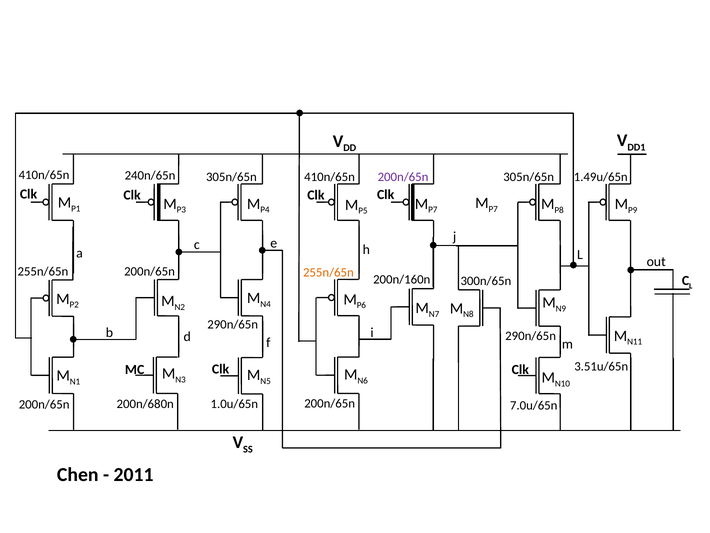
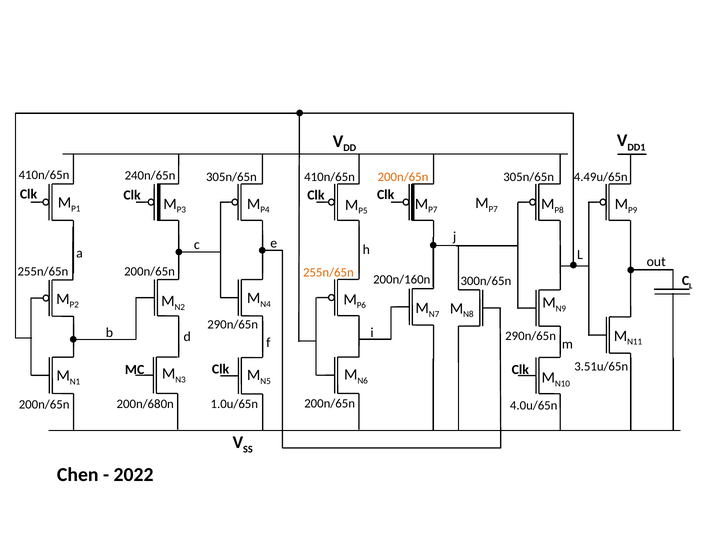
200n/65n at (403, 177) colour: purple -> orange
1.49u/65n: 1.49u/65n -> 4.49u/65n
7.0u/65n: 7.0u/65n -> 4.0u/65n
2011: 2011 -> 2022
